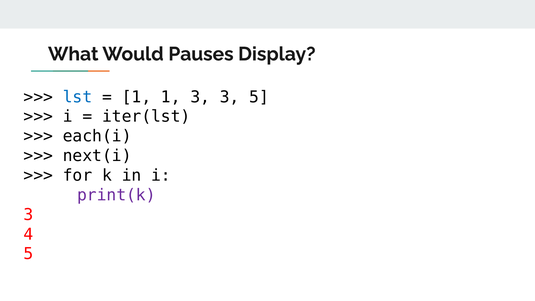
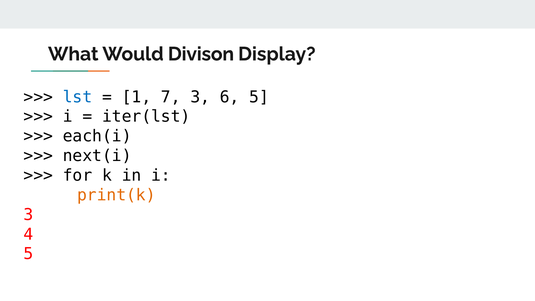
Pauses: Pauses -> Divison
1 1: 1 -> 7
3 3: 3 -> 6
print(k colour: purple -> orange
